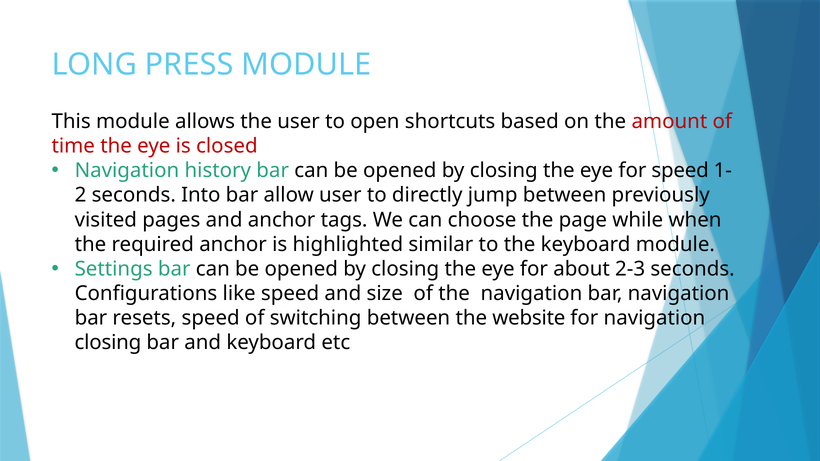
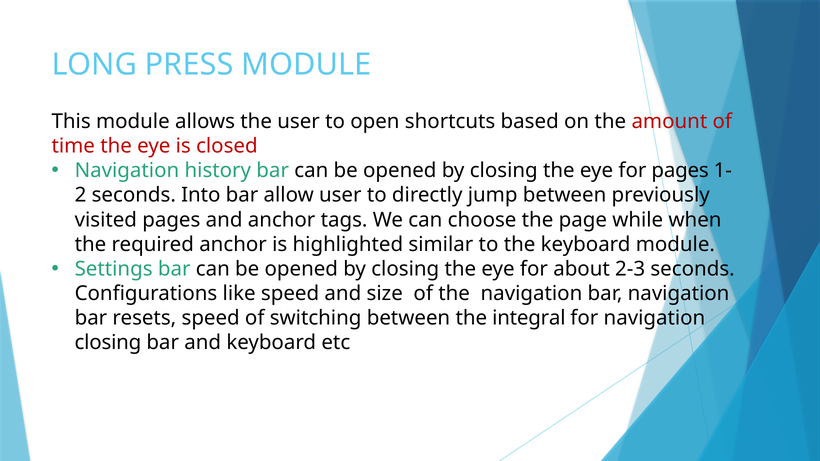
for speed: speed -> pages
website: website -> integral
